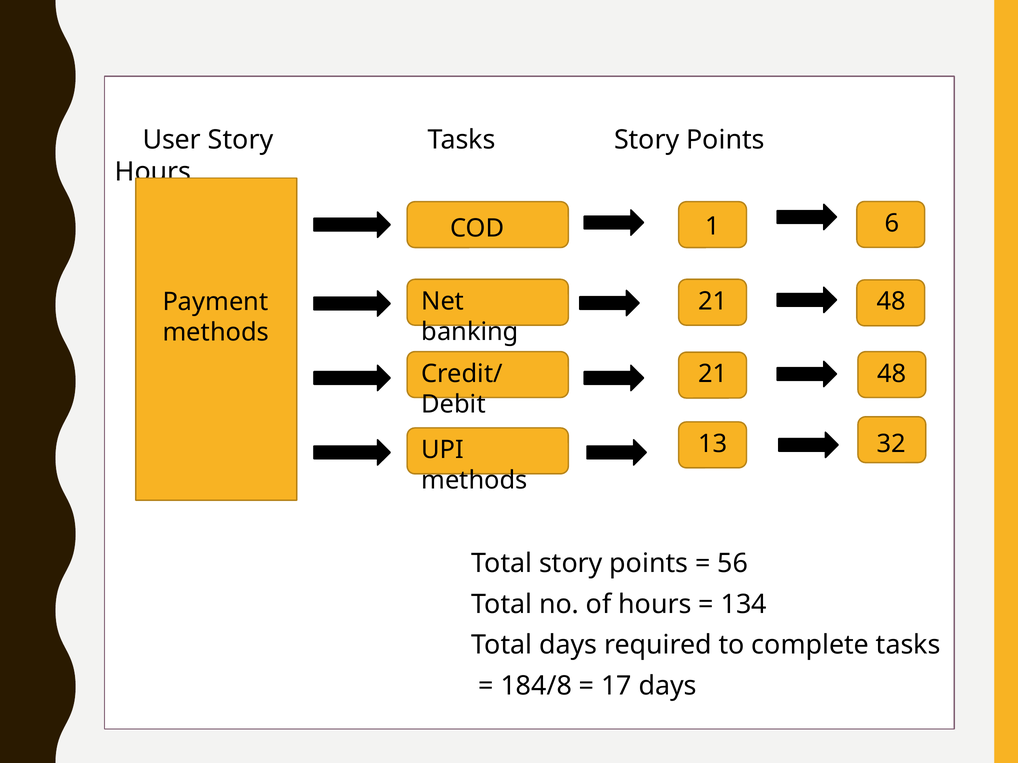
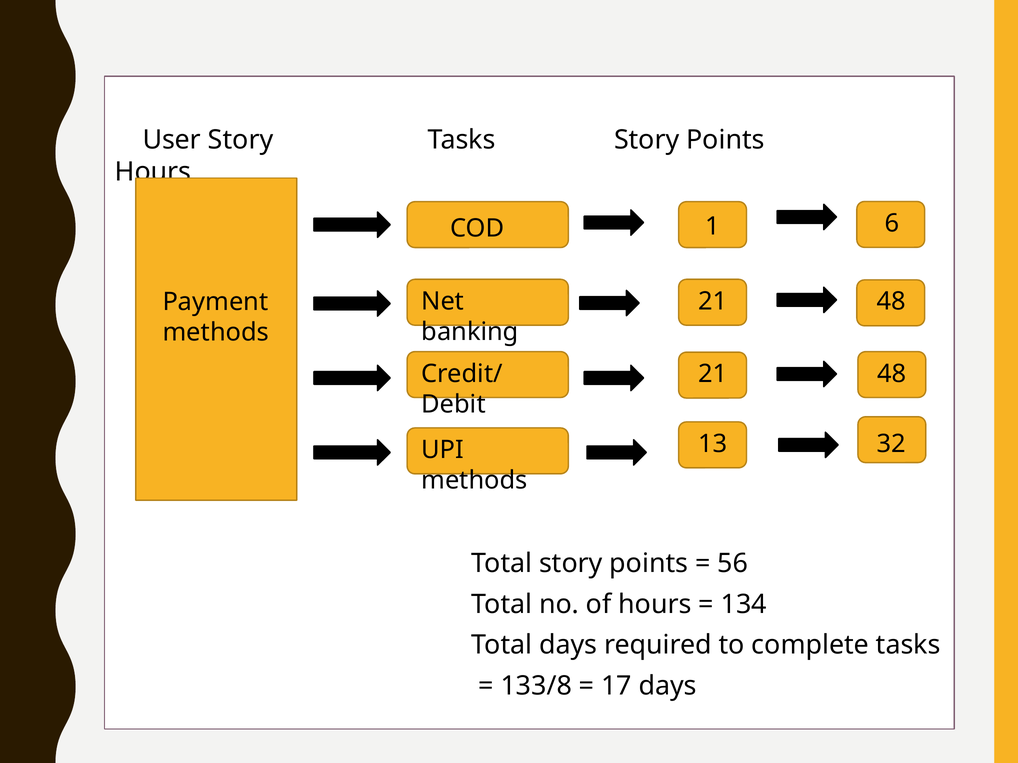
184/8: 184/8 -> 133/8
